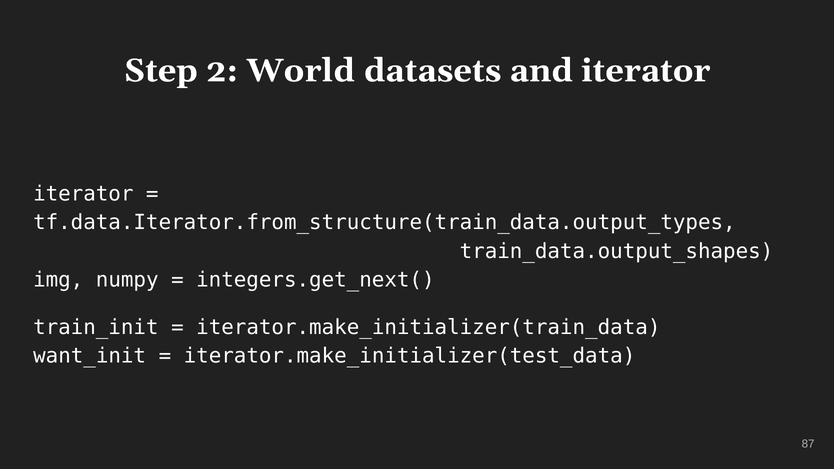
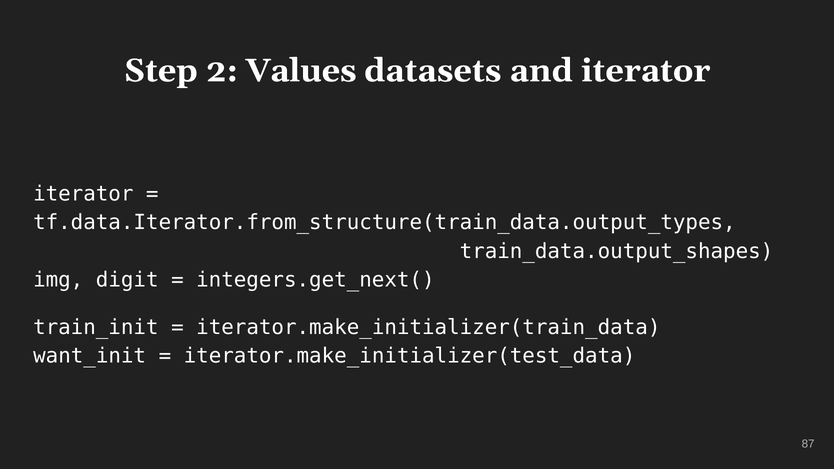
World: World -> Values
numpy: numpy -> digit
